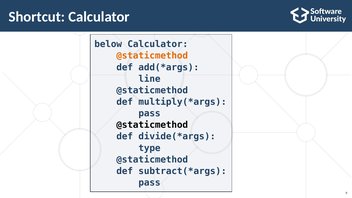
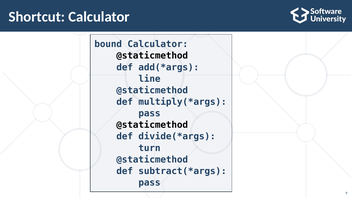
below: below -> bound
@staticmethod at (152, 56) colour: orange -> black
type: type -> turn
